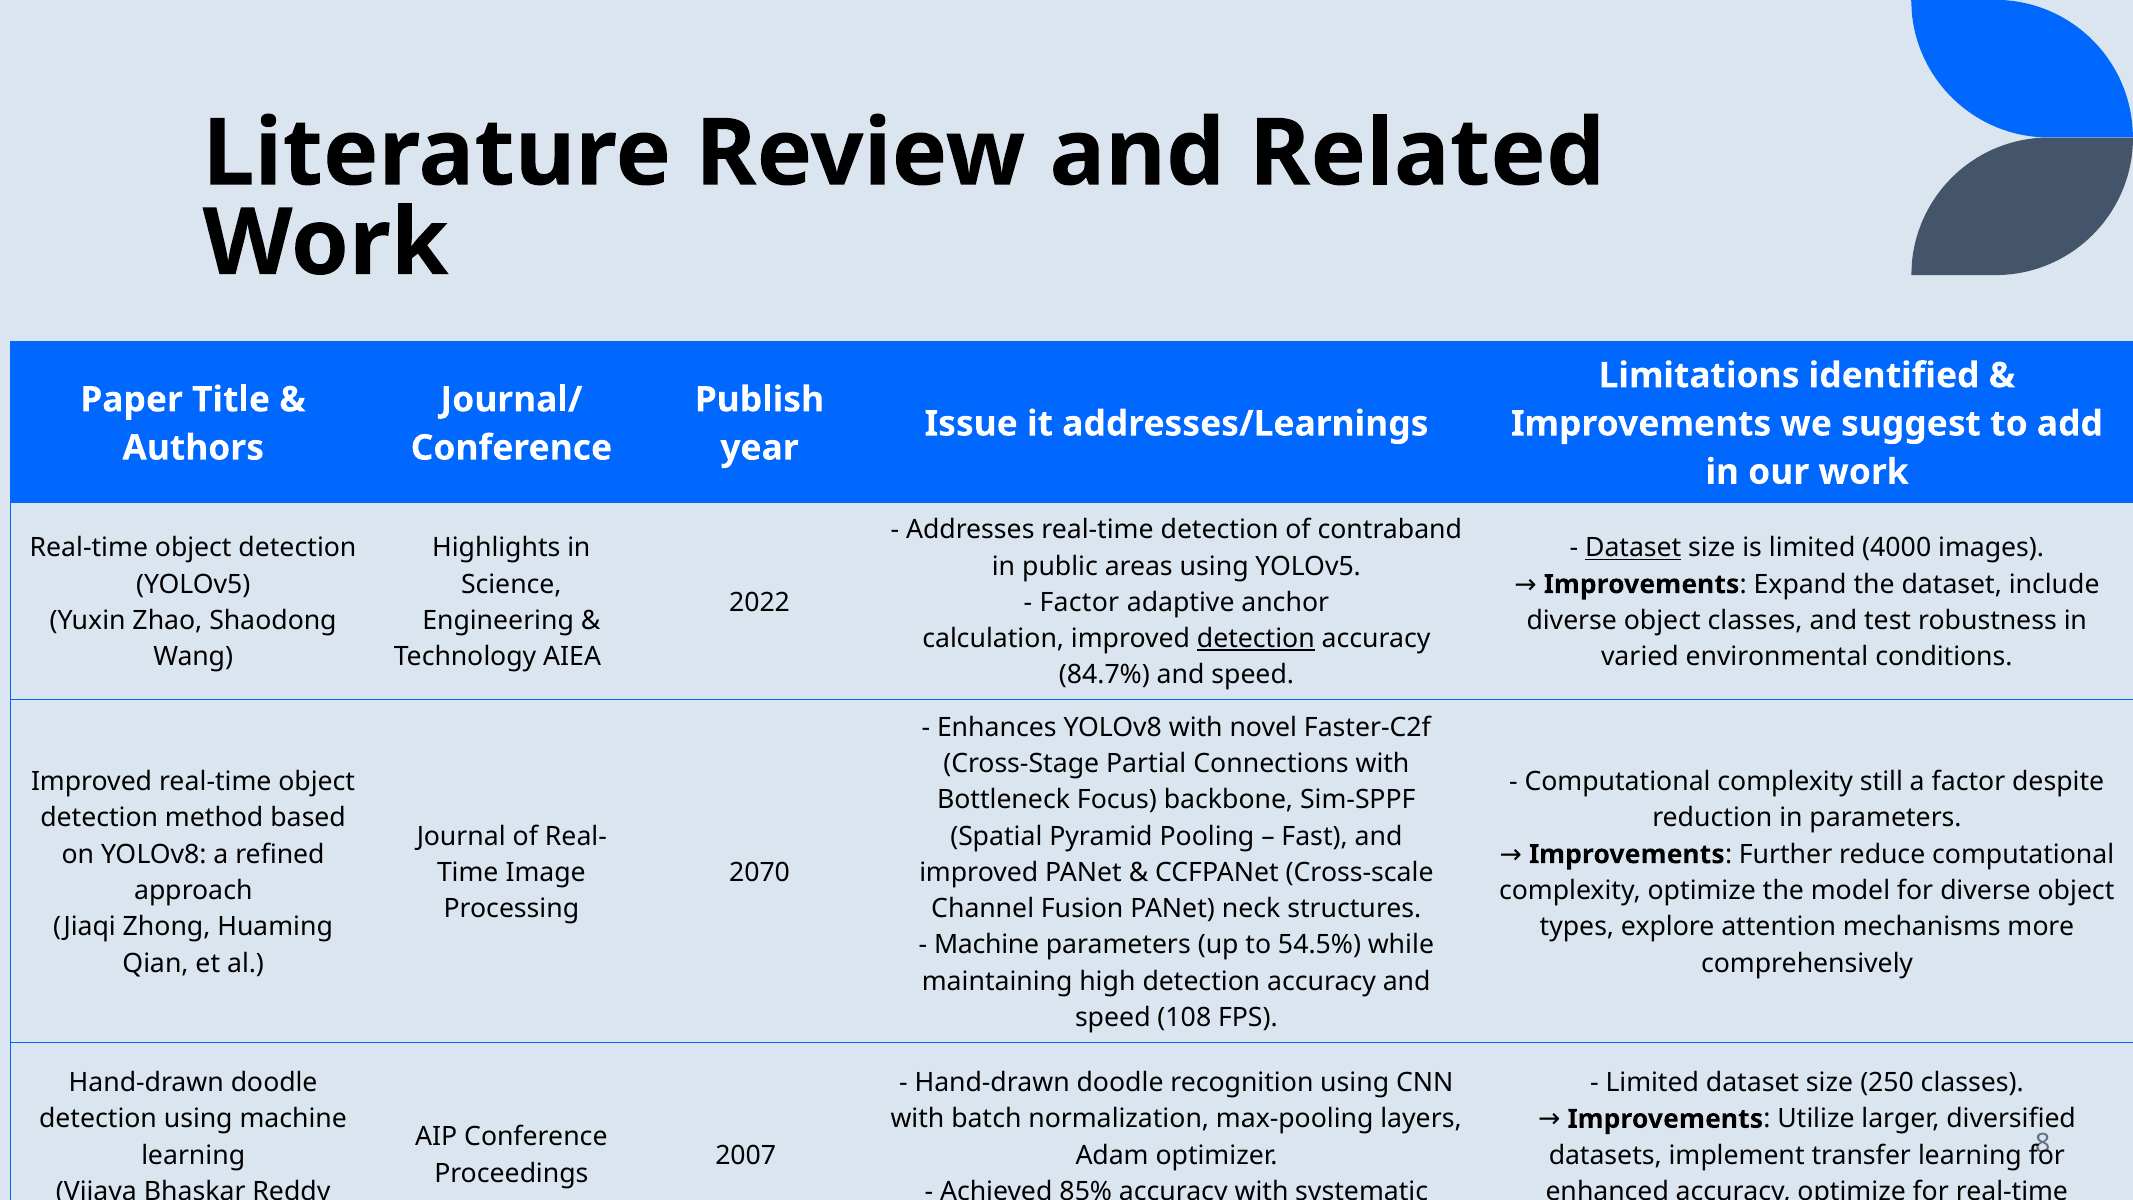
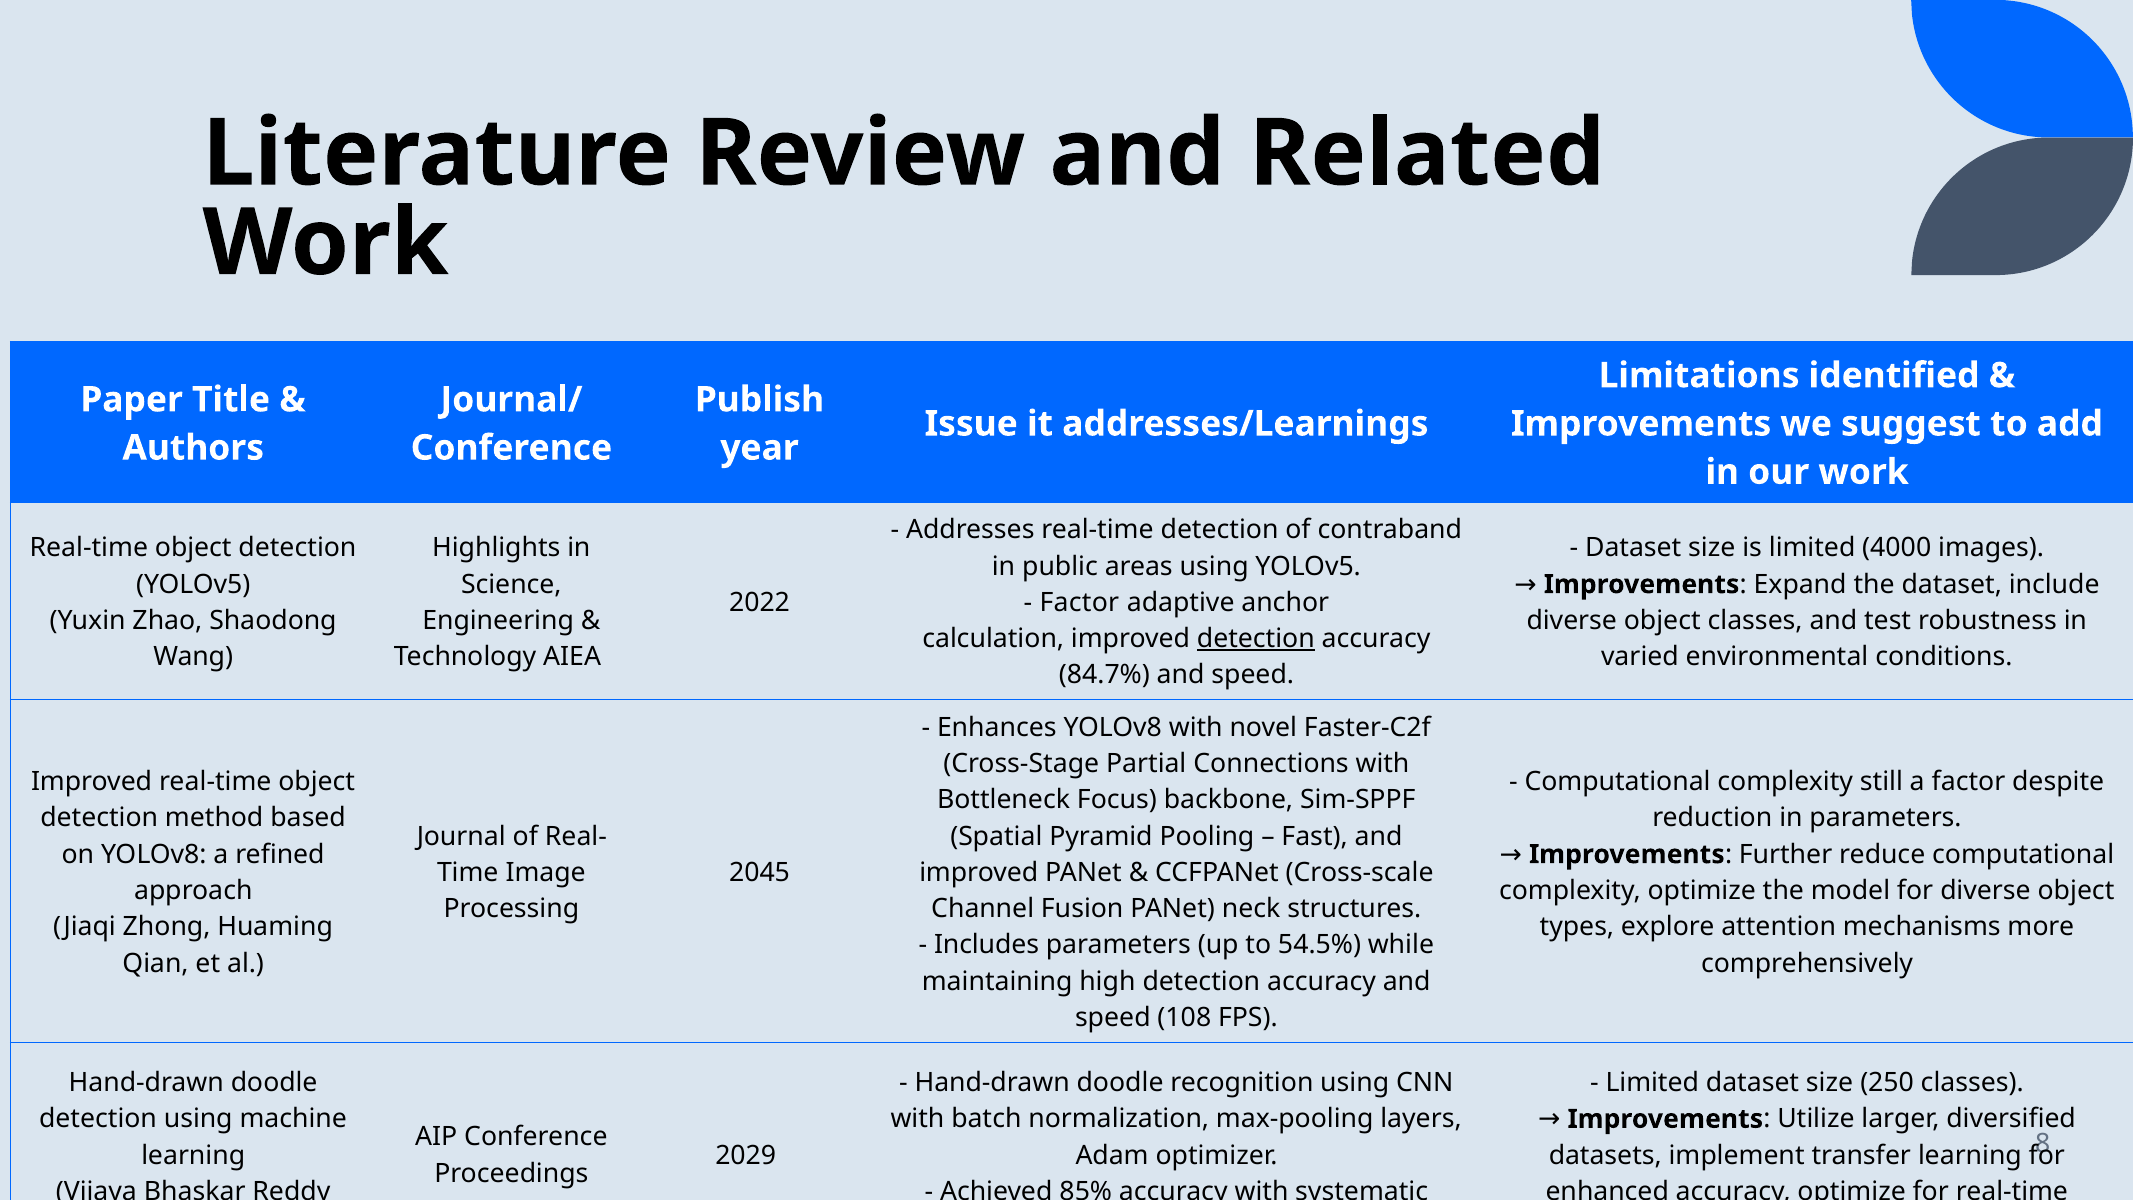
Dataset at (1633, 548) underline: present -> none
2070: 2070 -> 2045
Machine at (987, 945): Machine -> Includes
2007: 2007 -> 2029
